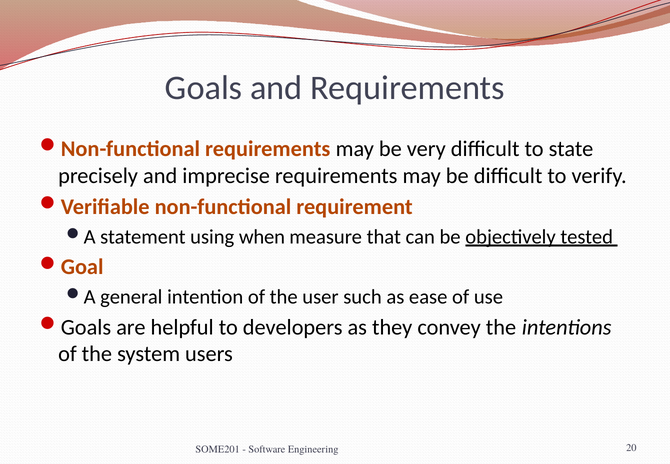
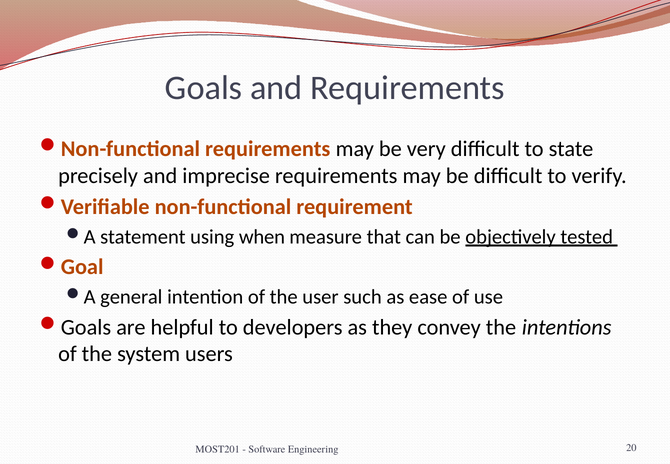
SOME201: SOME201 -> MOST201
